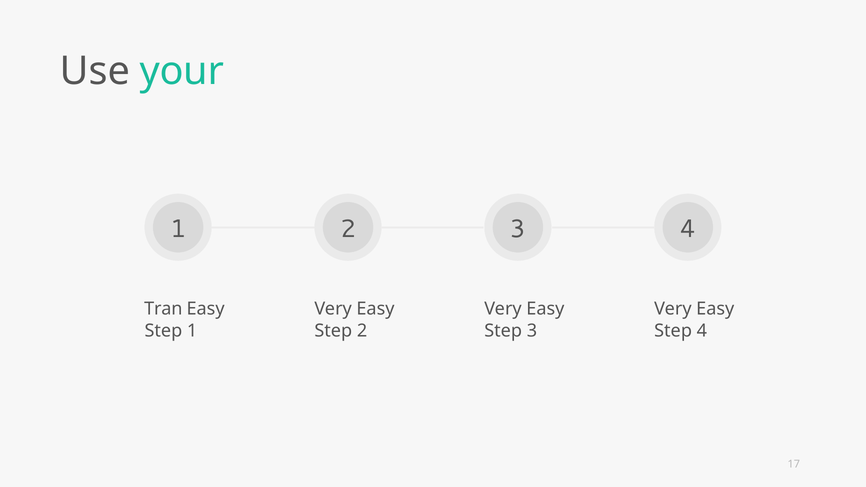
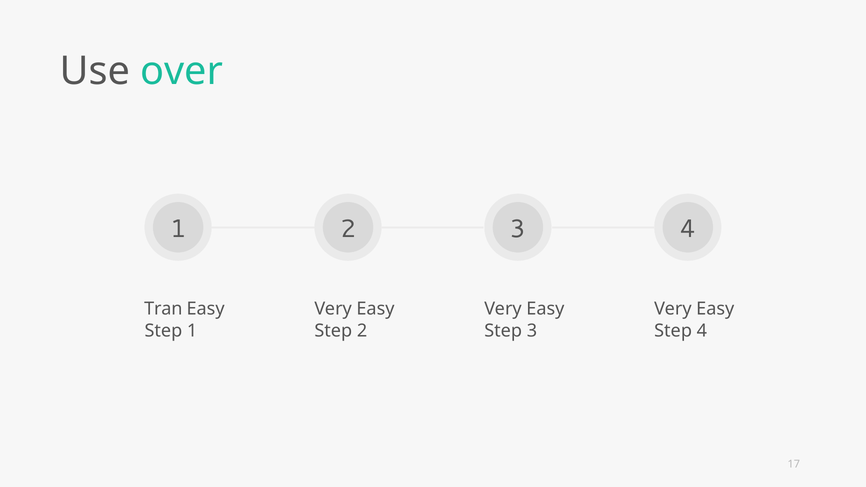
your: your -> over
